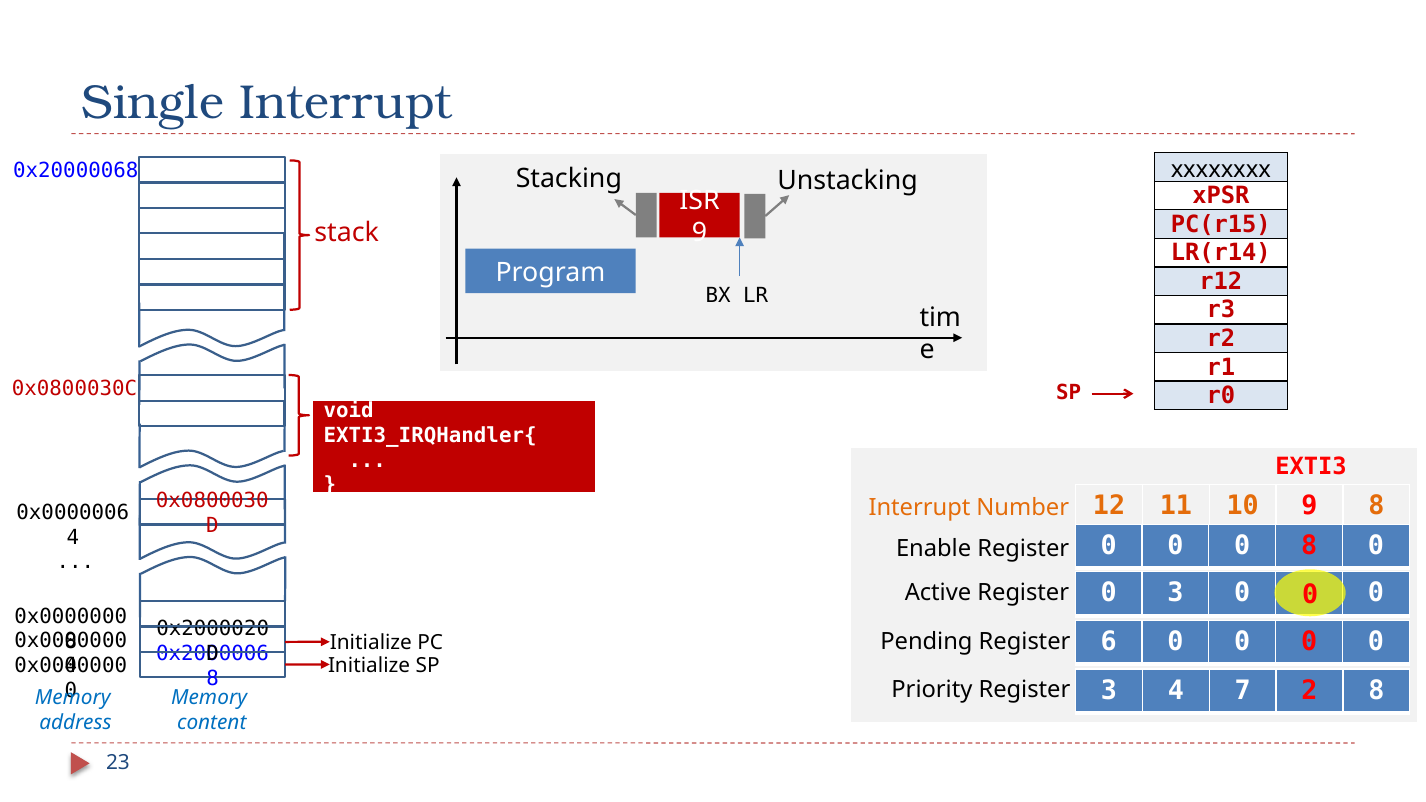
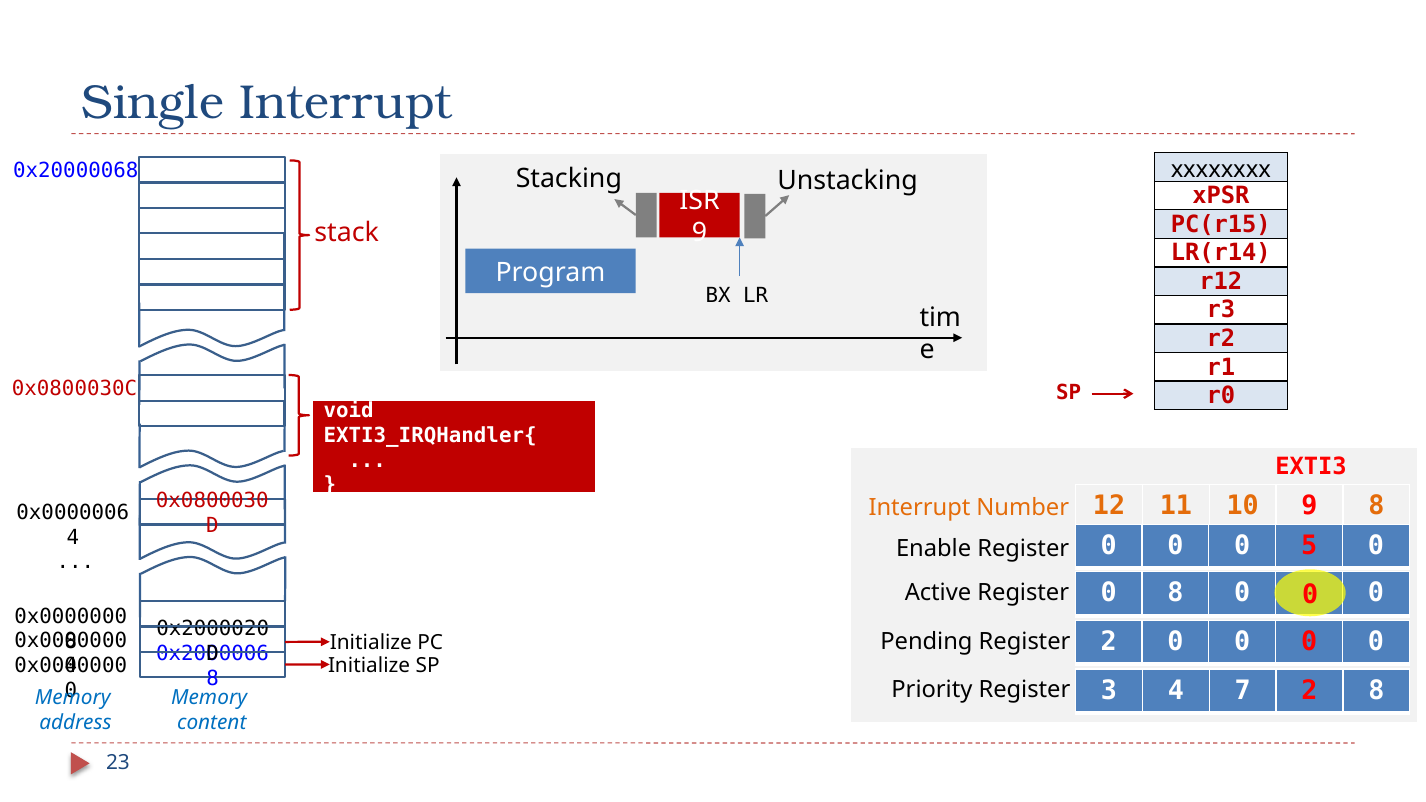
0 8: 8 -> 5
0 3: 3 -> 8
Register 6: 6 -> 2
